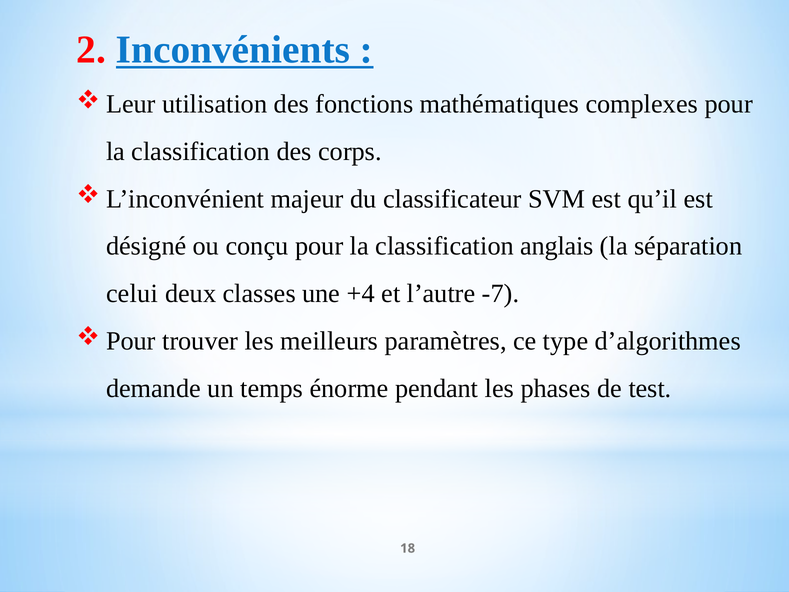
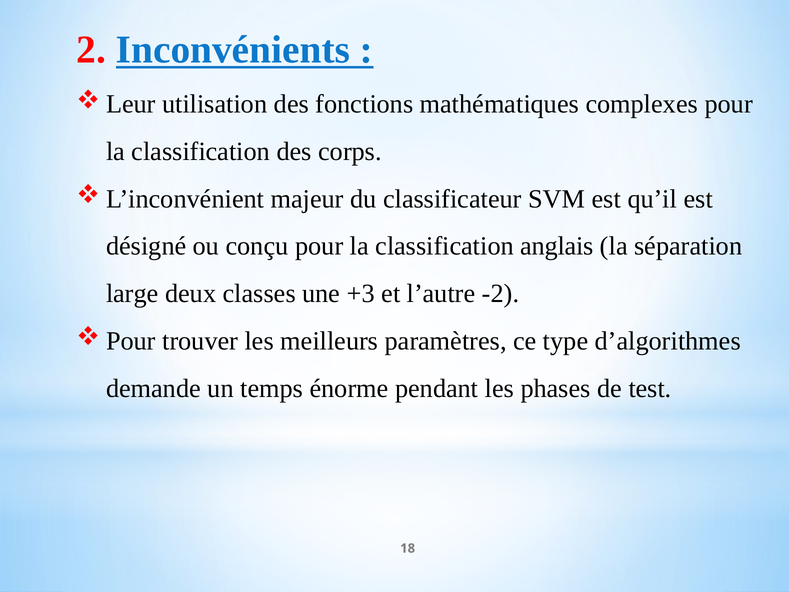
celui: celui -> large
+4: +4 -> +3
-7: -7 -> -2
